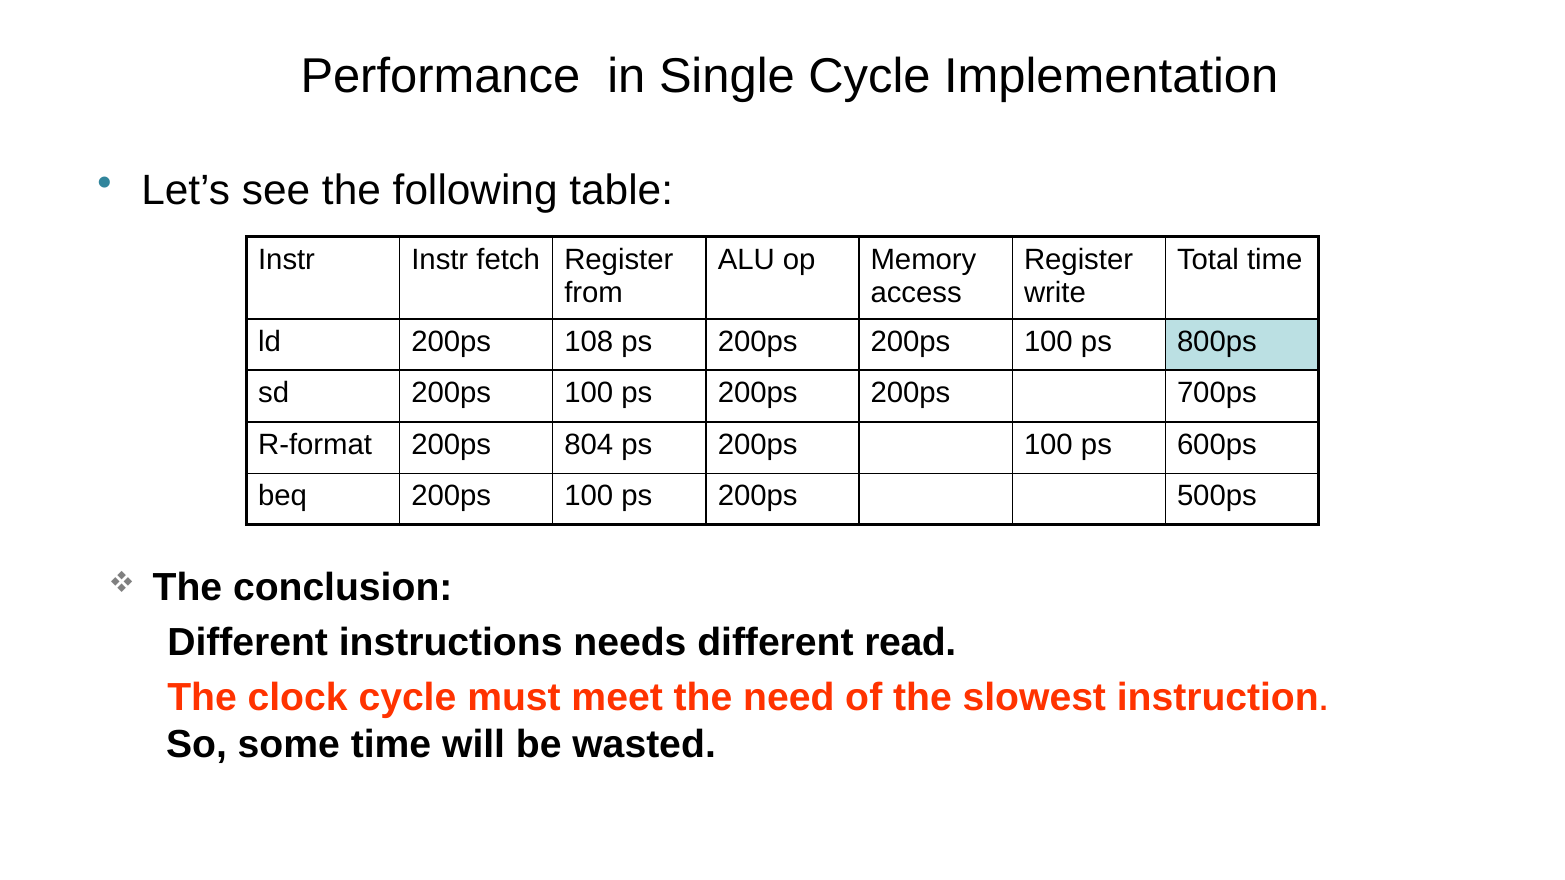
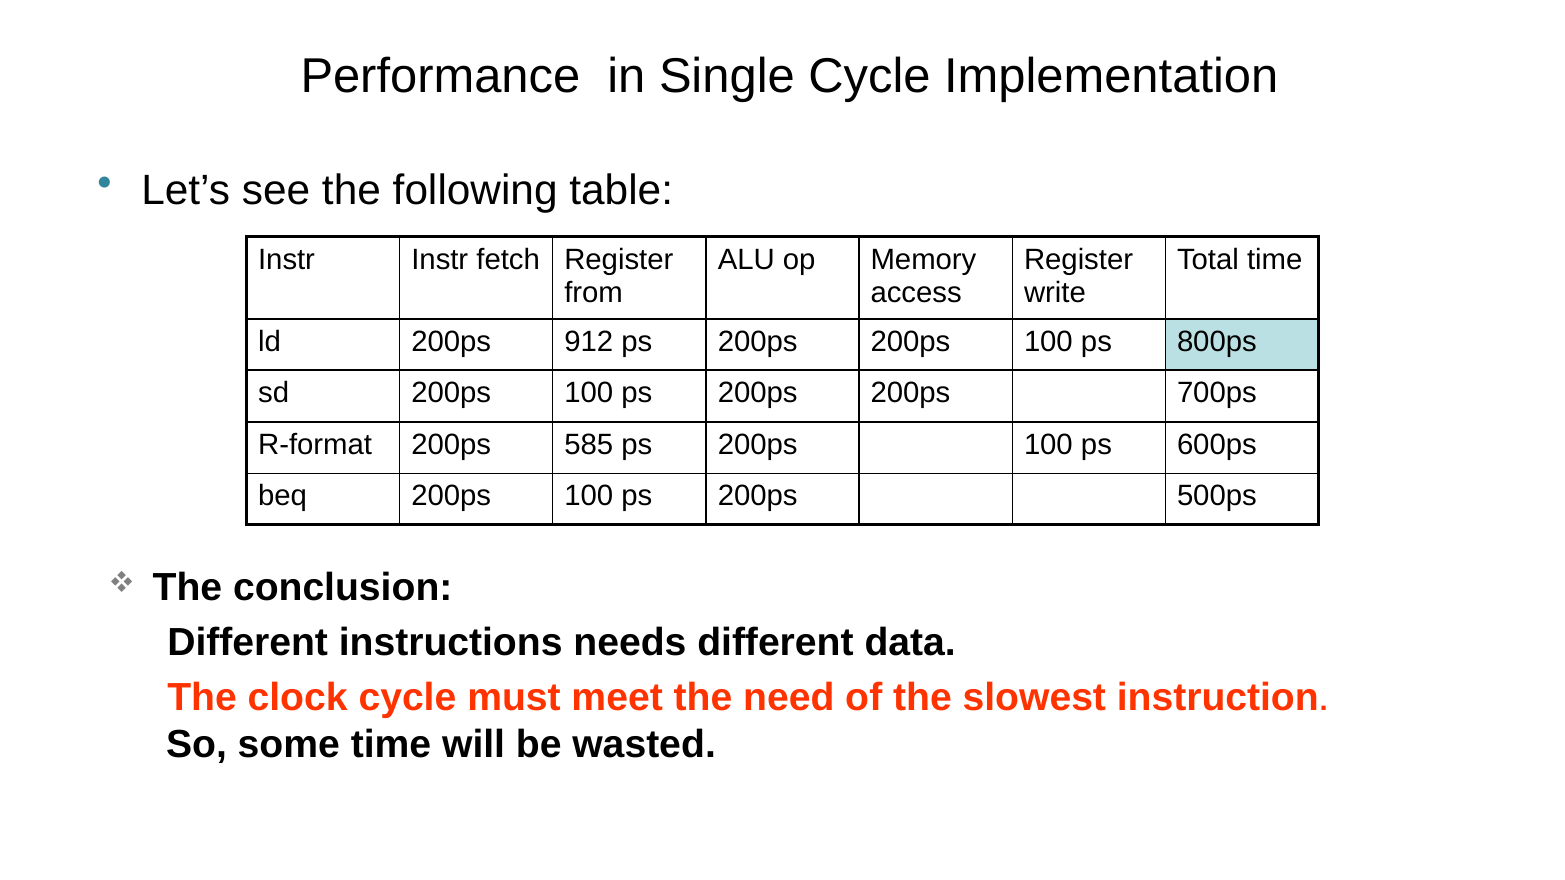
108: 108 -> 912
804: 804 -> 585
read: read -> data
